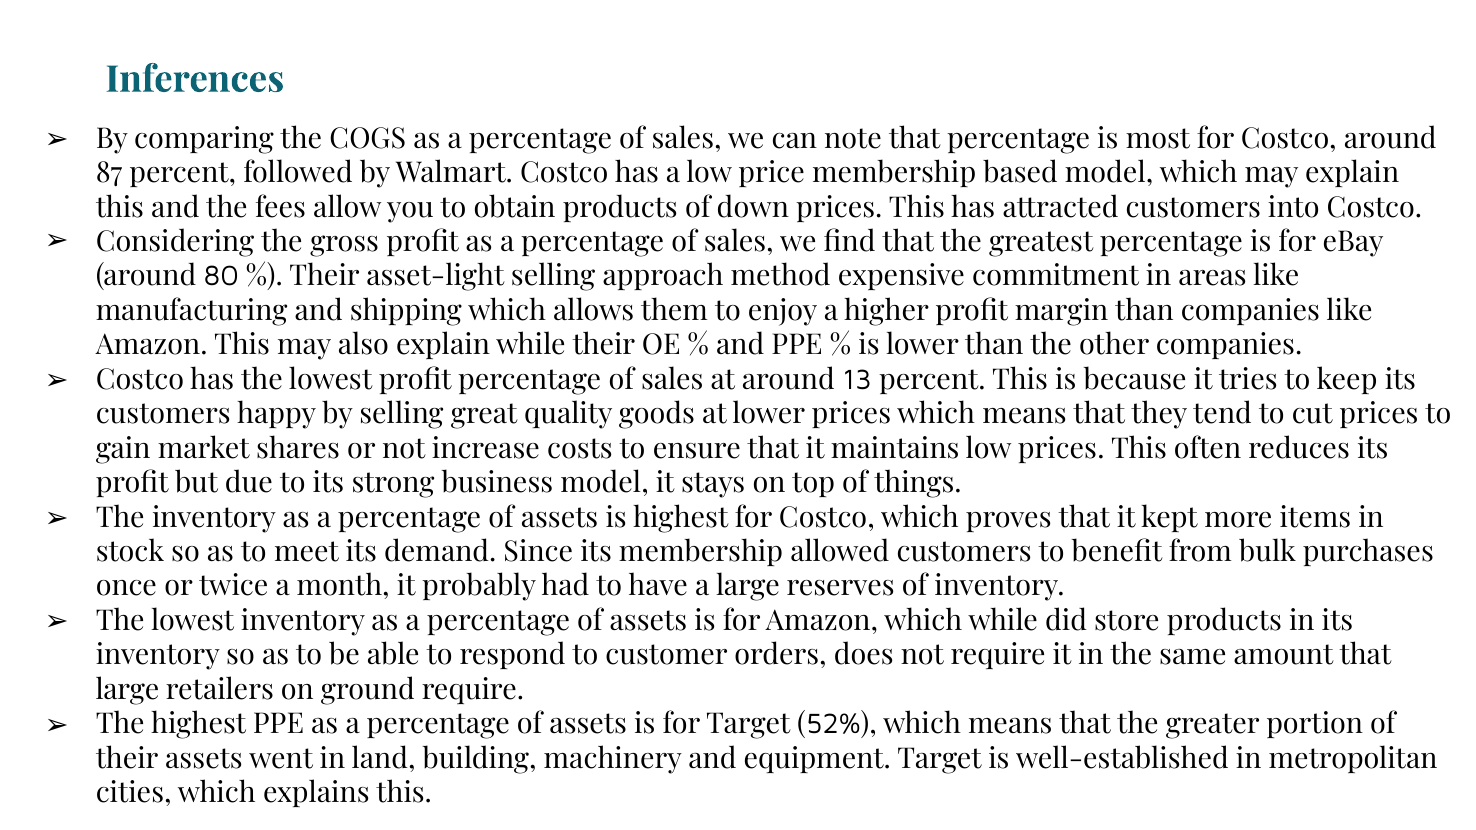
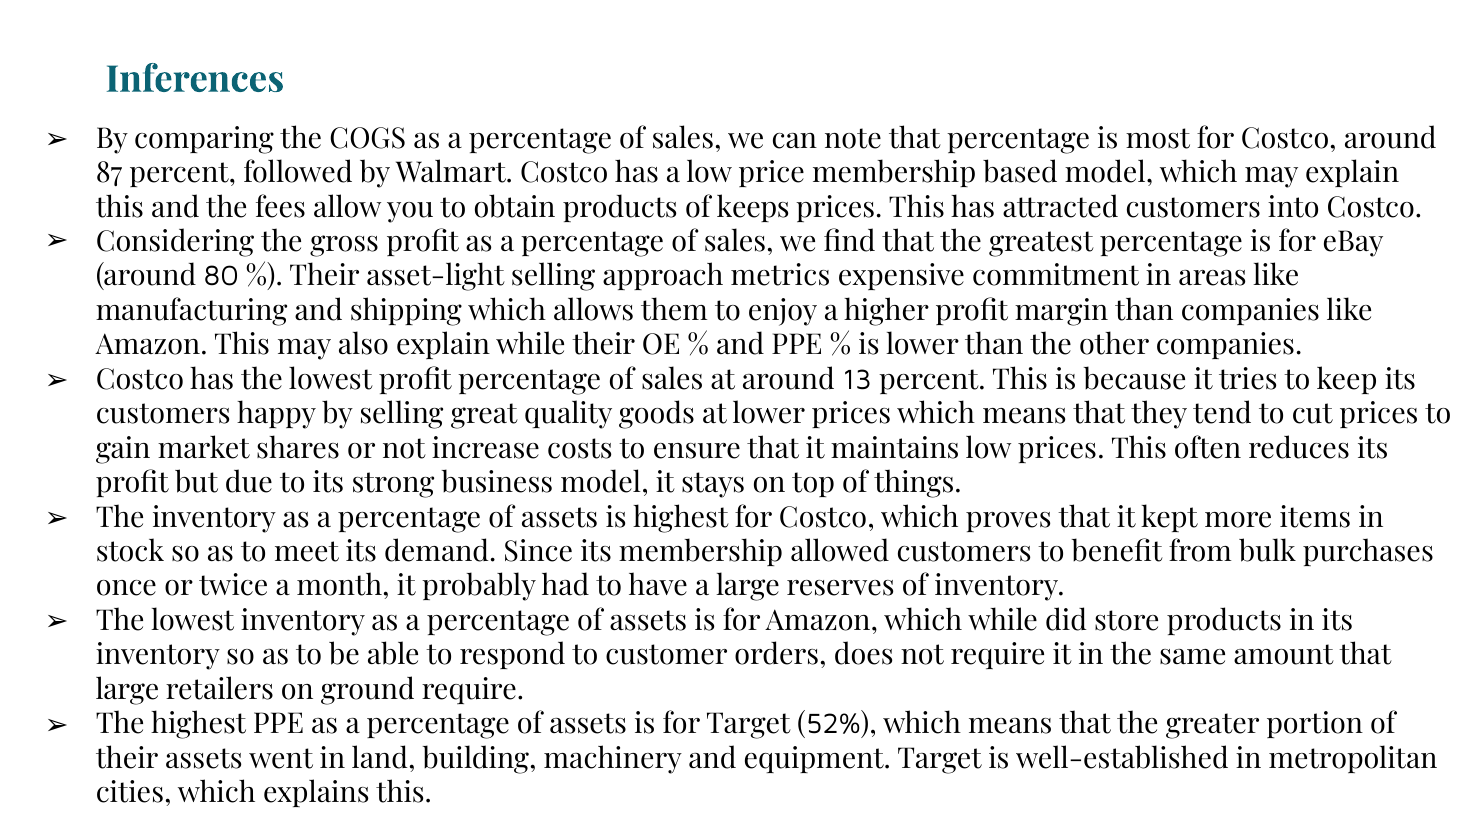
down: down -> keeps
method: method -> metrics
